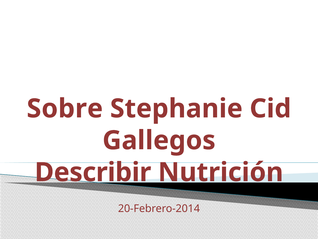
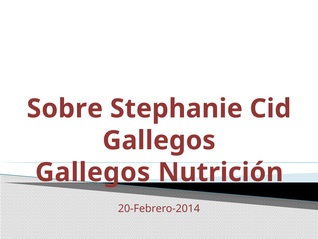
Describir at (93, 172): Describir -> Gallegos
